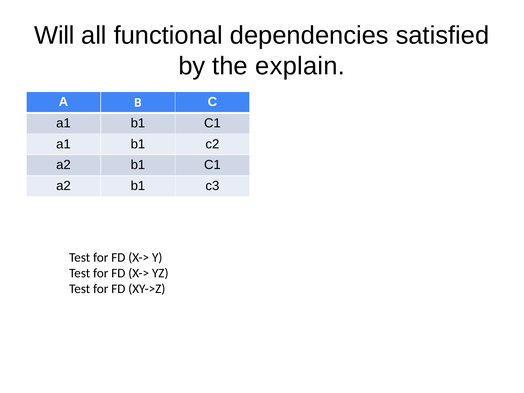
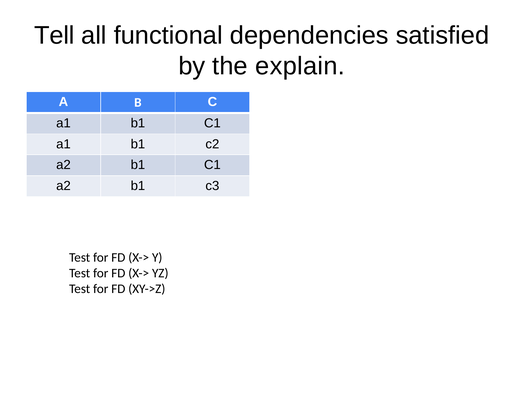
Will: Will -> Tell
